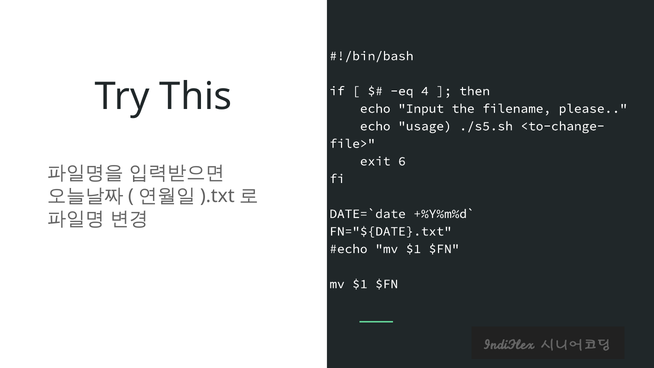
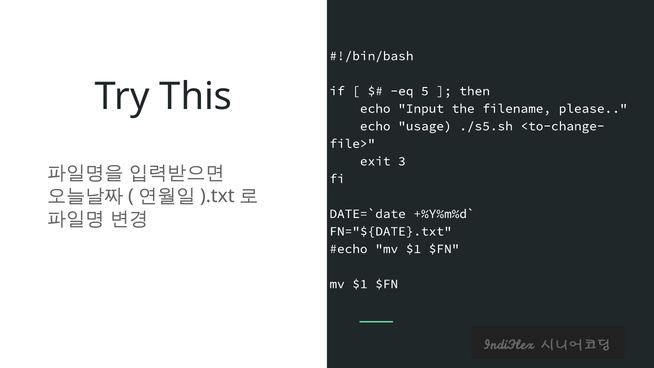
4: 4 -> 5
6: 6 -> 3
